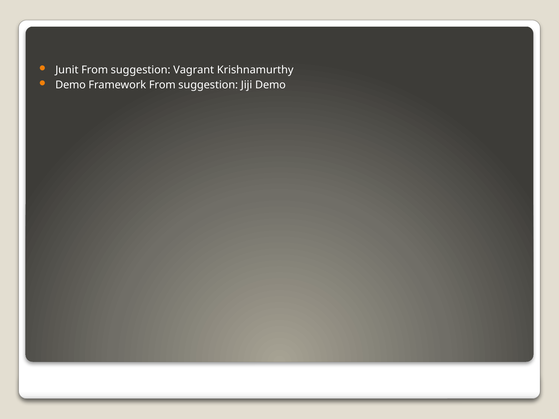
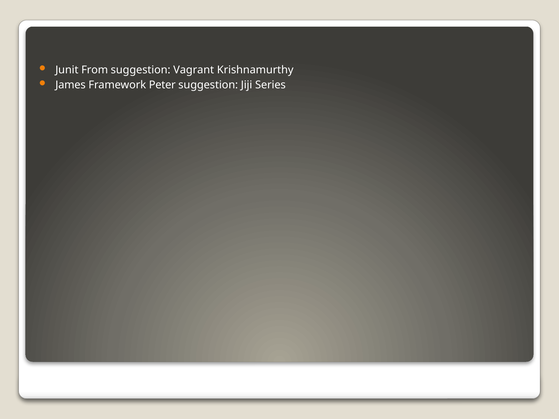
Demo at (71, 85): Demo -> James
Framework From: From -> Peter
Jiji Demo: Demo -> Series
